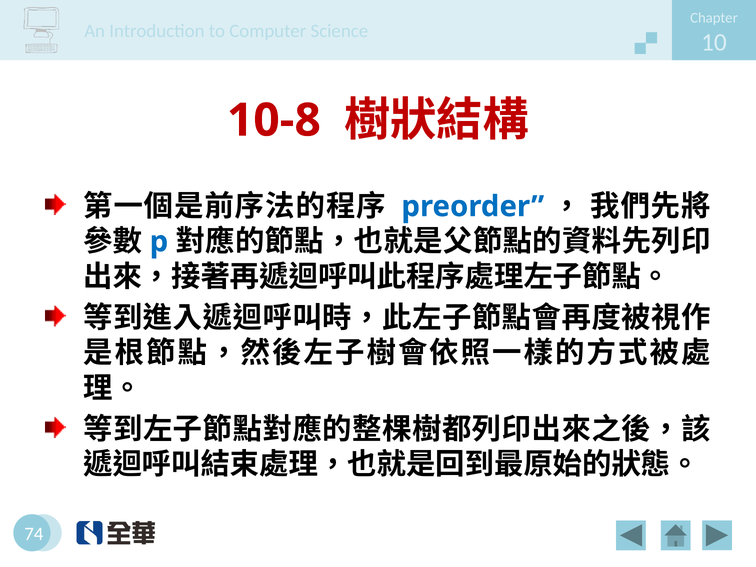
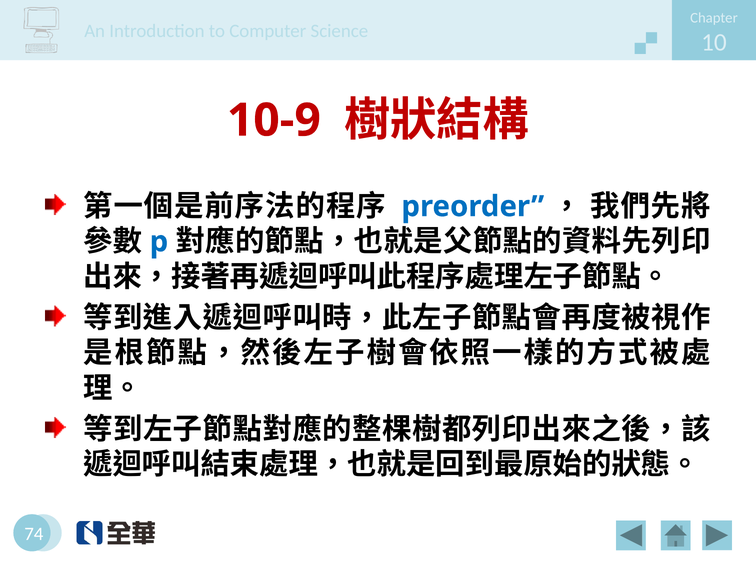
10-8: 10-8 -> 10-9
